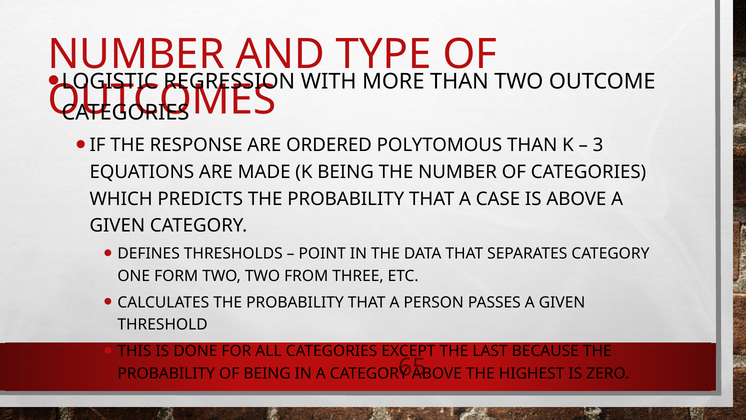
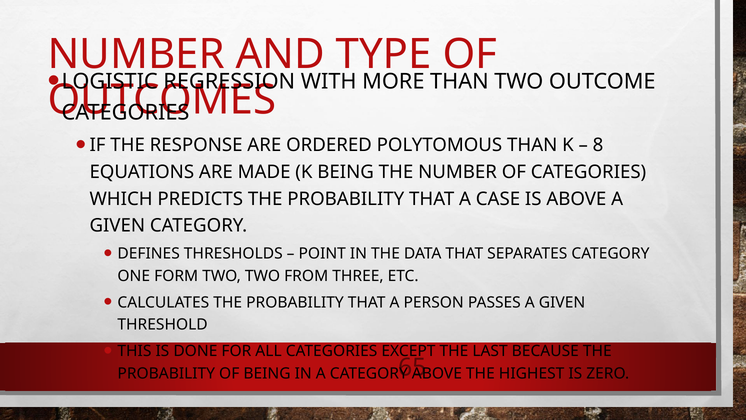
3: 3 -> 8
